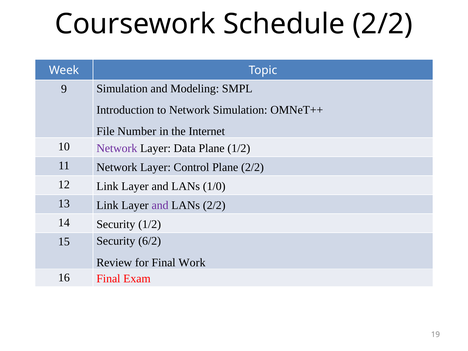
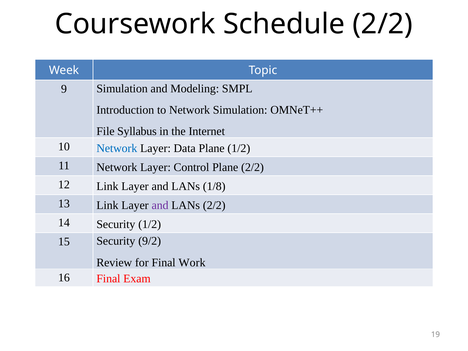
Number: Number -> Syllabus
Network at (117, 148) colour: purple -> blue
1/0: 1/0 -> 1/8
6/2: 6/2 -> 9/2
